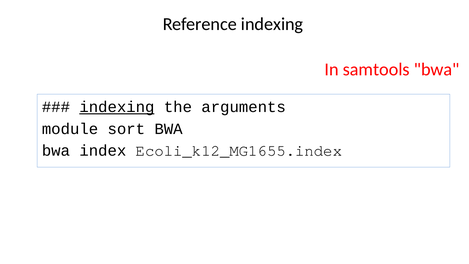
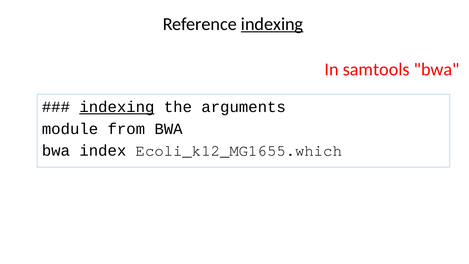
indexing at (272, 24) underline: none -> present
sort: sort -> from
Ecoli_k12_MG1655.index: Ecoli_k12_MG1655.index -> Ecoli_k12_MG1655.which
